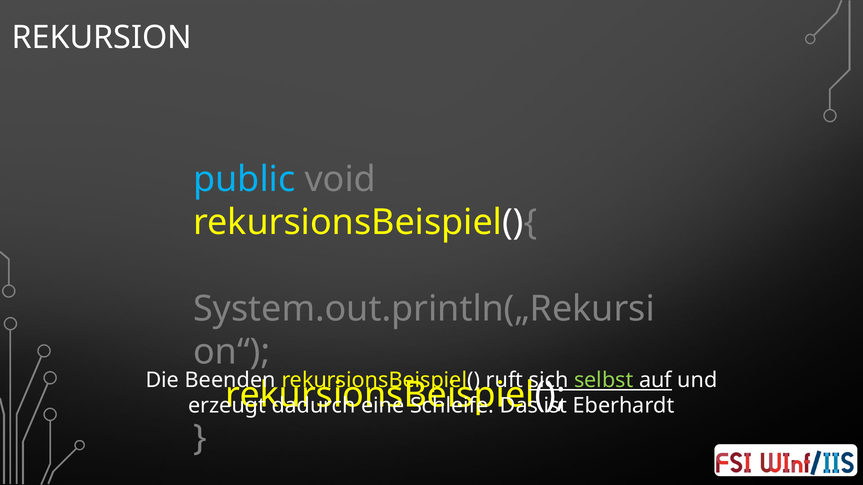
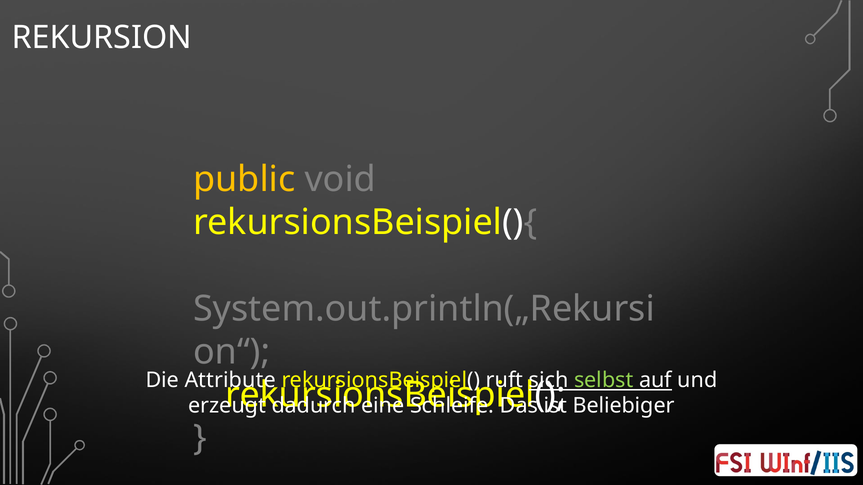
public colour: light blue -> yellow
Beenden: Beenden -> Attribute
Eberhardt: Eberhardt -> Beliebiger
